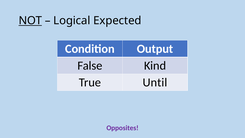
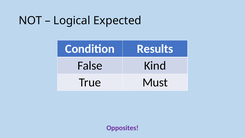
NOT underline: present -> none
Output: Output -> Results
Until: Until -> Must
